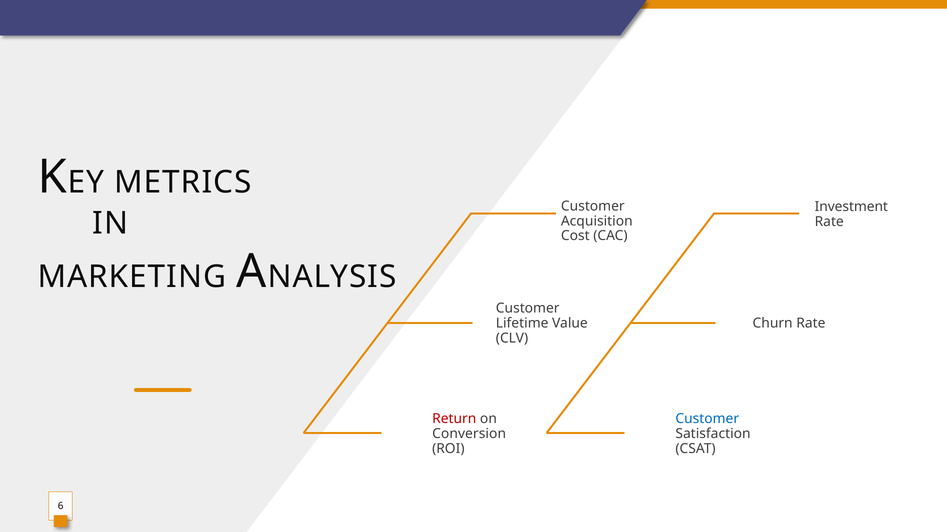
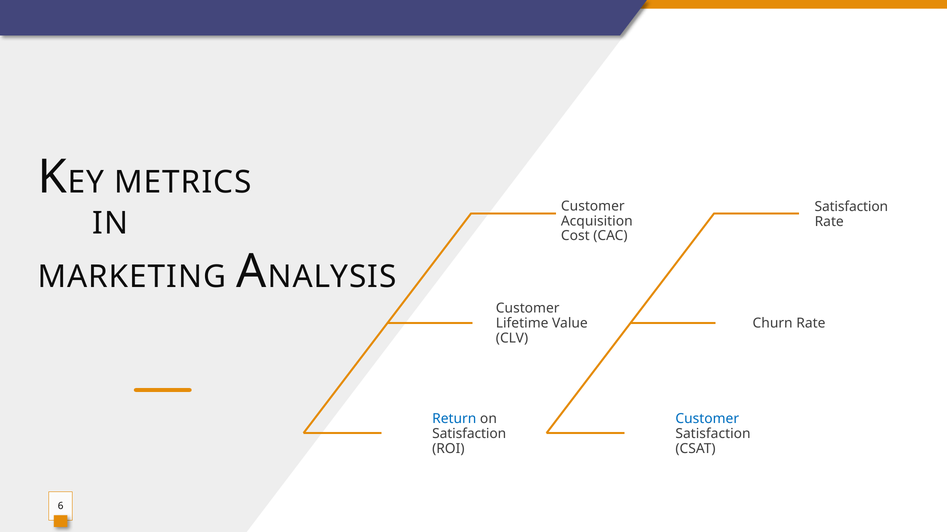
Investment at (851, 207): Investment -> Satisfaction
Return colour: red -> blue
Conversion at (469, 434): Conversion -> Satisfaction
